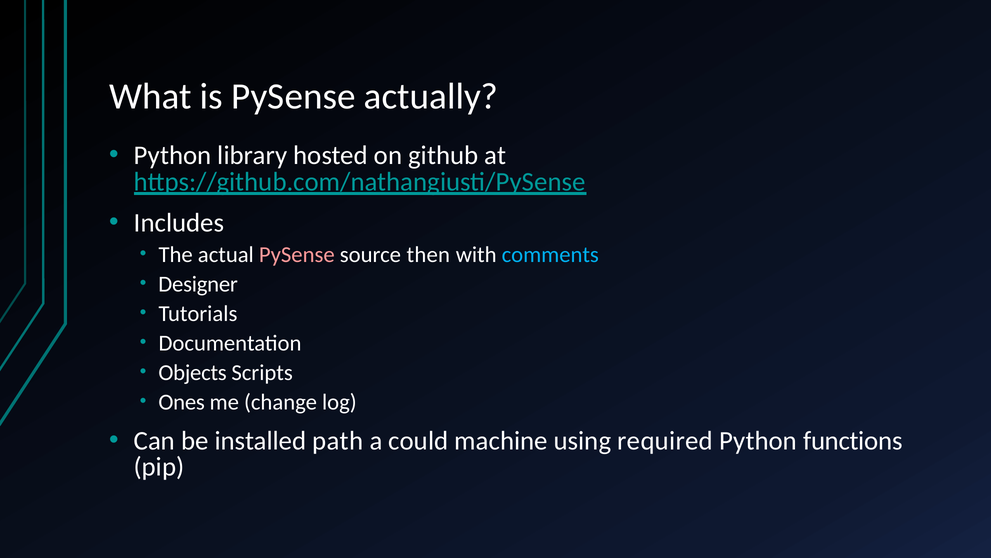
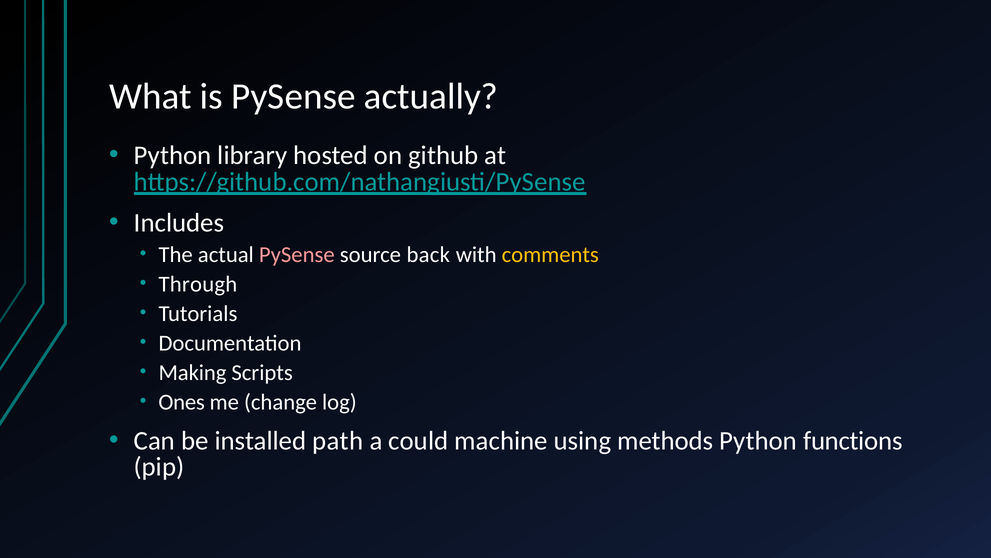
then: then -> back
comments colour: light blue -> yellow
Designer: Designer -> Through
Objects: Objects -> Making
required: required -> methods
